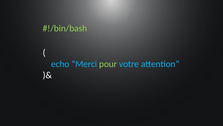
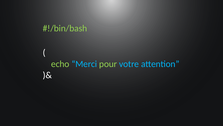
echo colour: light blue -> light green
